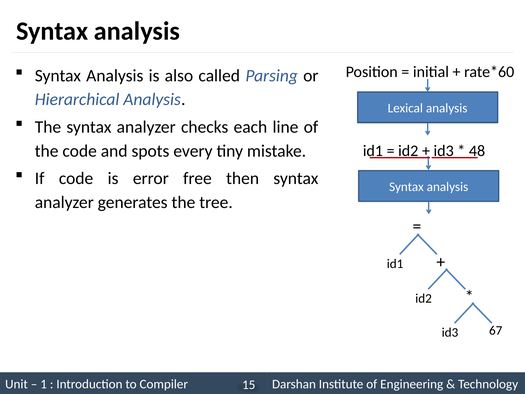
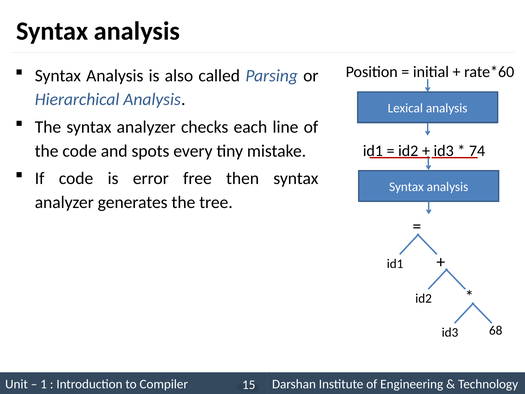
48: 48 -> 74
67: 67 -> 68
